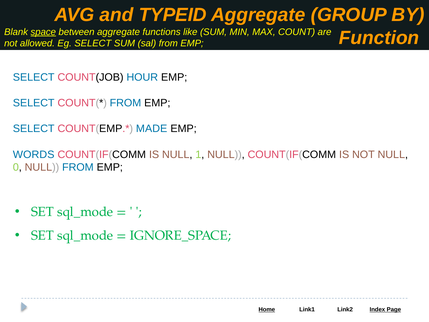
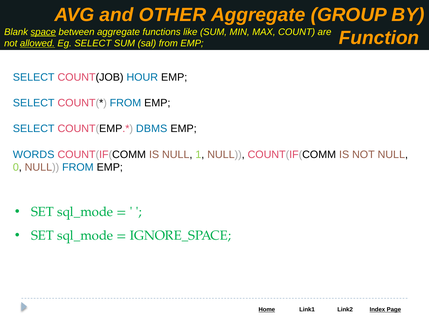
TYPEID: TYPEID -> OTHER
allowed underline: none -> present
MADE: MADE -> DBMS
